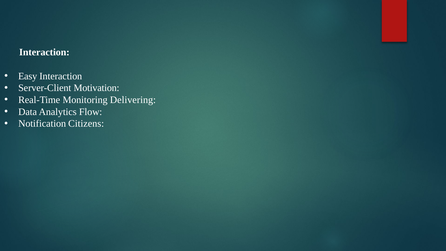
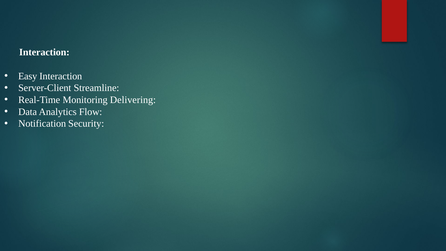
Motivation: Motivation -> Streamline
Citizens: Citizens -> Security
